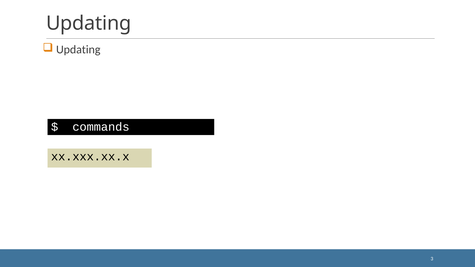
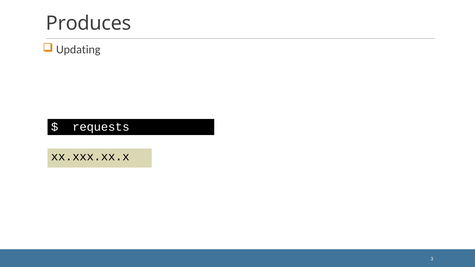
Updating at (89, 23): Updating -> Produces
commands: commands -> requests
